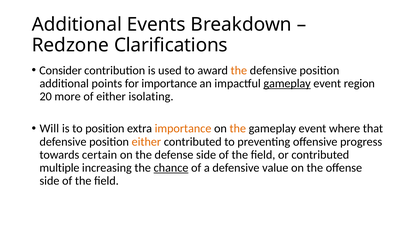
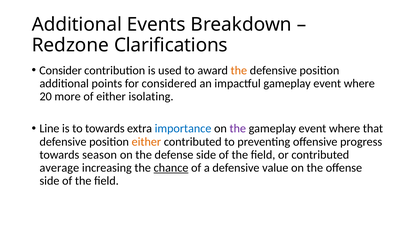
for importance: importance -> considered
gameplay at (287, 83) underline: present -> none
region at (359, 83): region -> where
Will: Will -> Line
to position: position -> towards
importance at (183, 129) colour: orange -> blue
the at (238, 129) colour: orange -> purple
certain: certain -> season
multiple: multiple -> average
